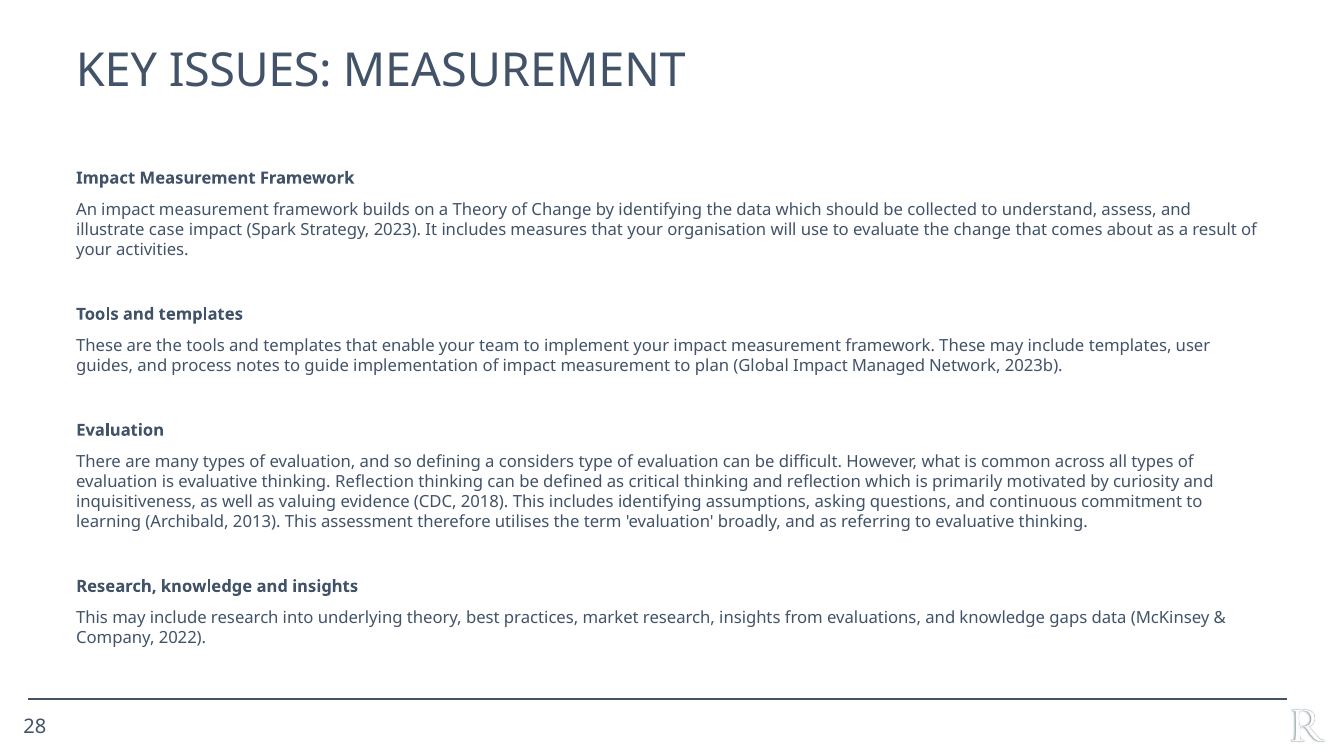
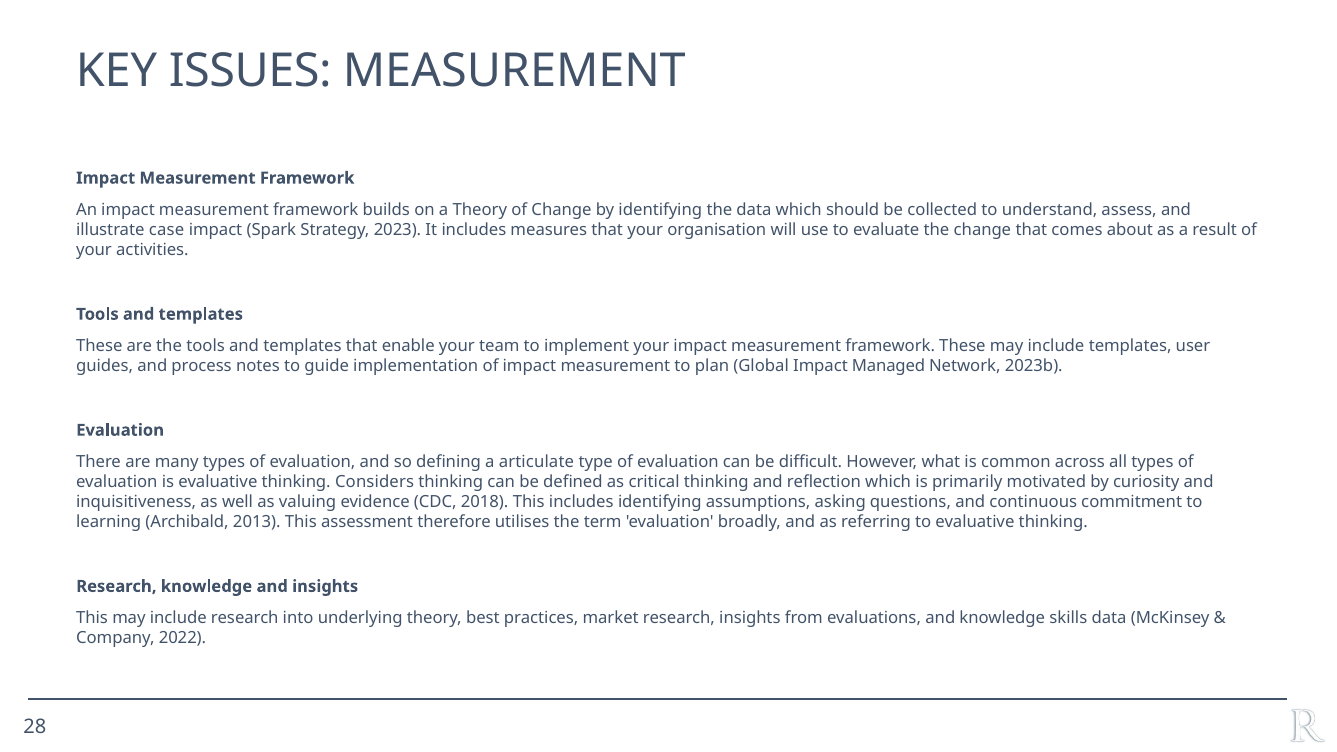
considers: considers -> articulate
thinking Reflection: Reflection -> Considers
gaps: gaps -> skills
